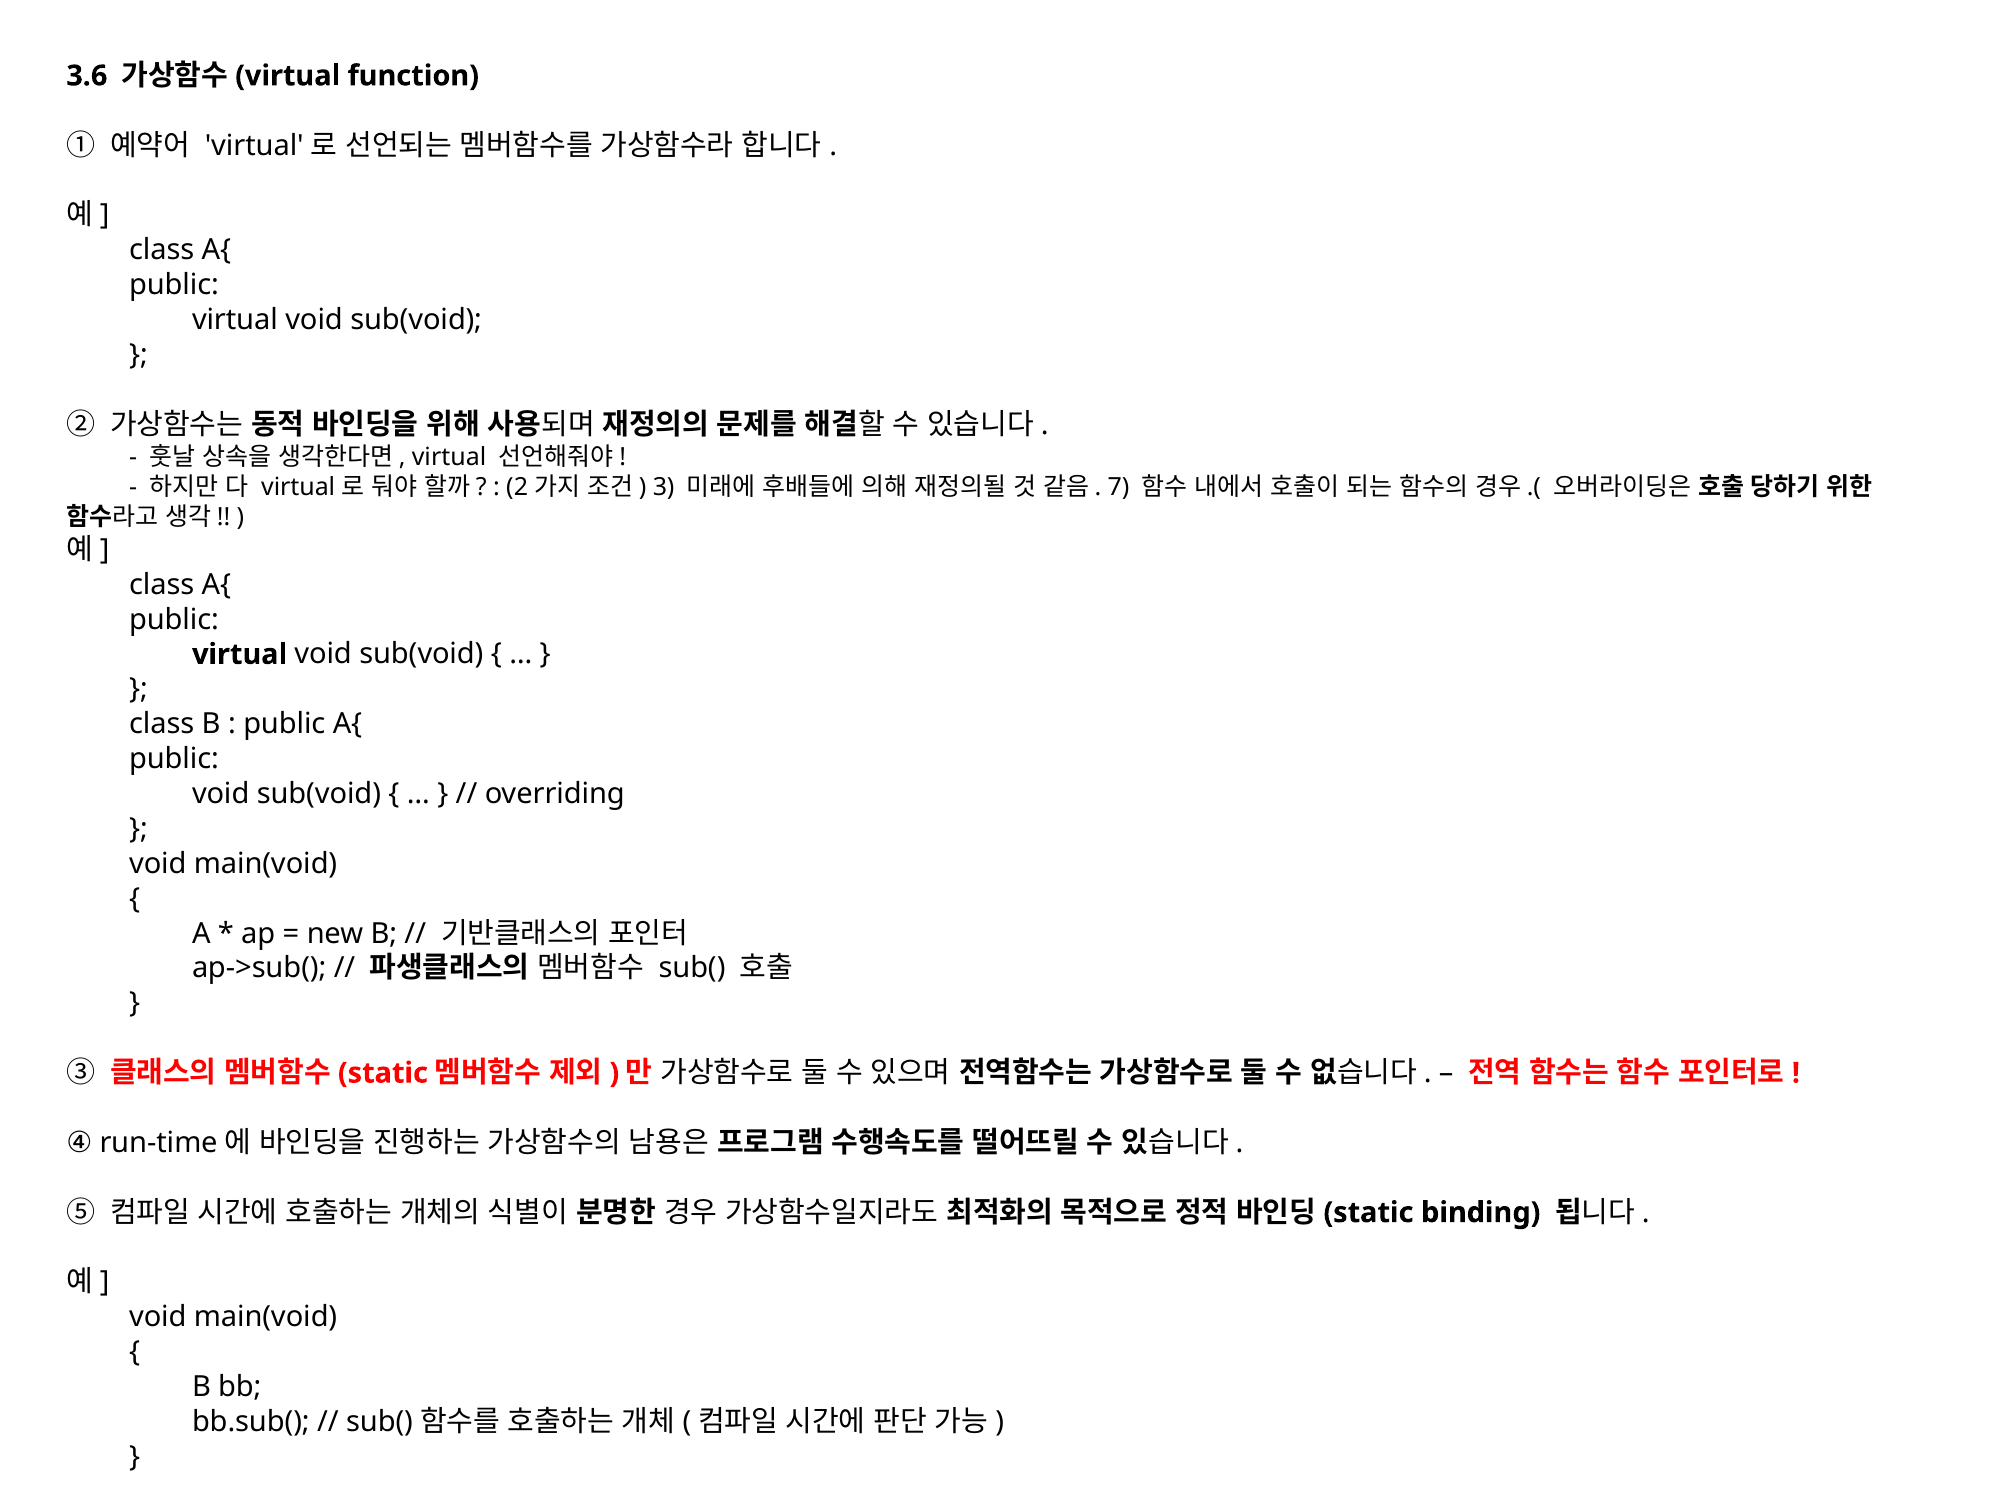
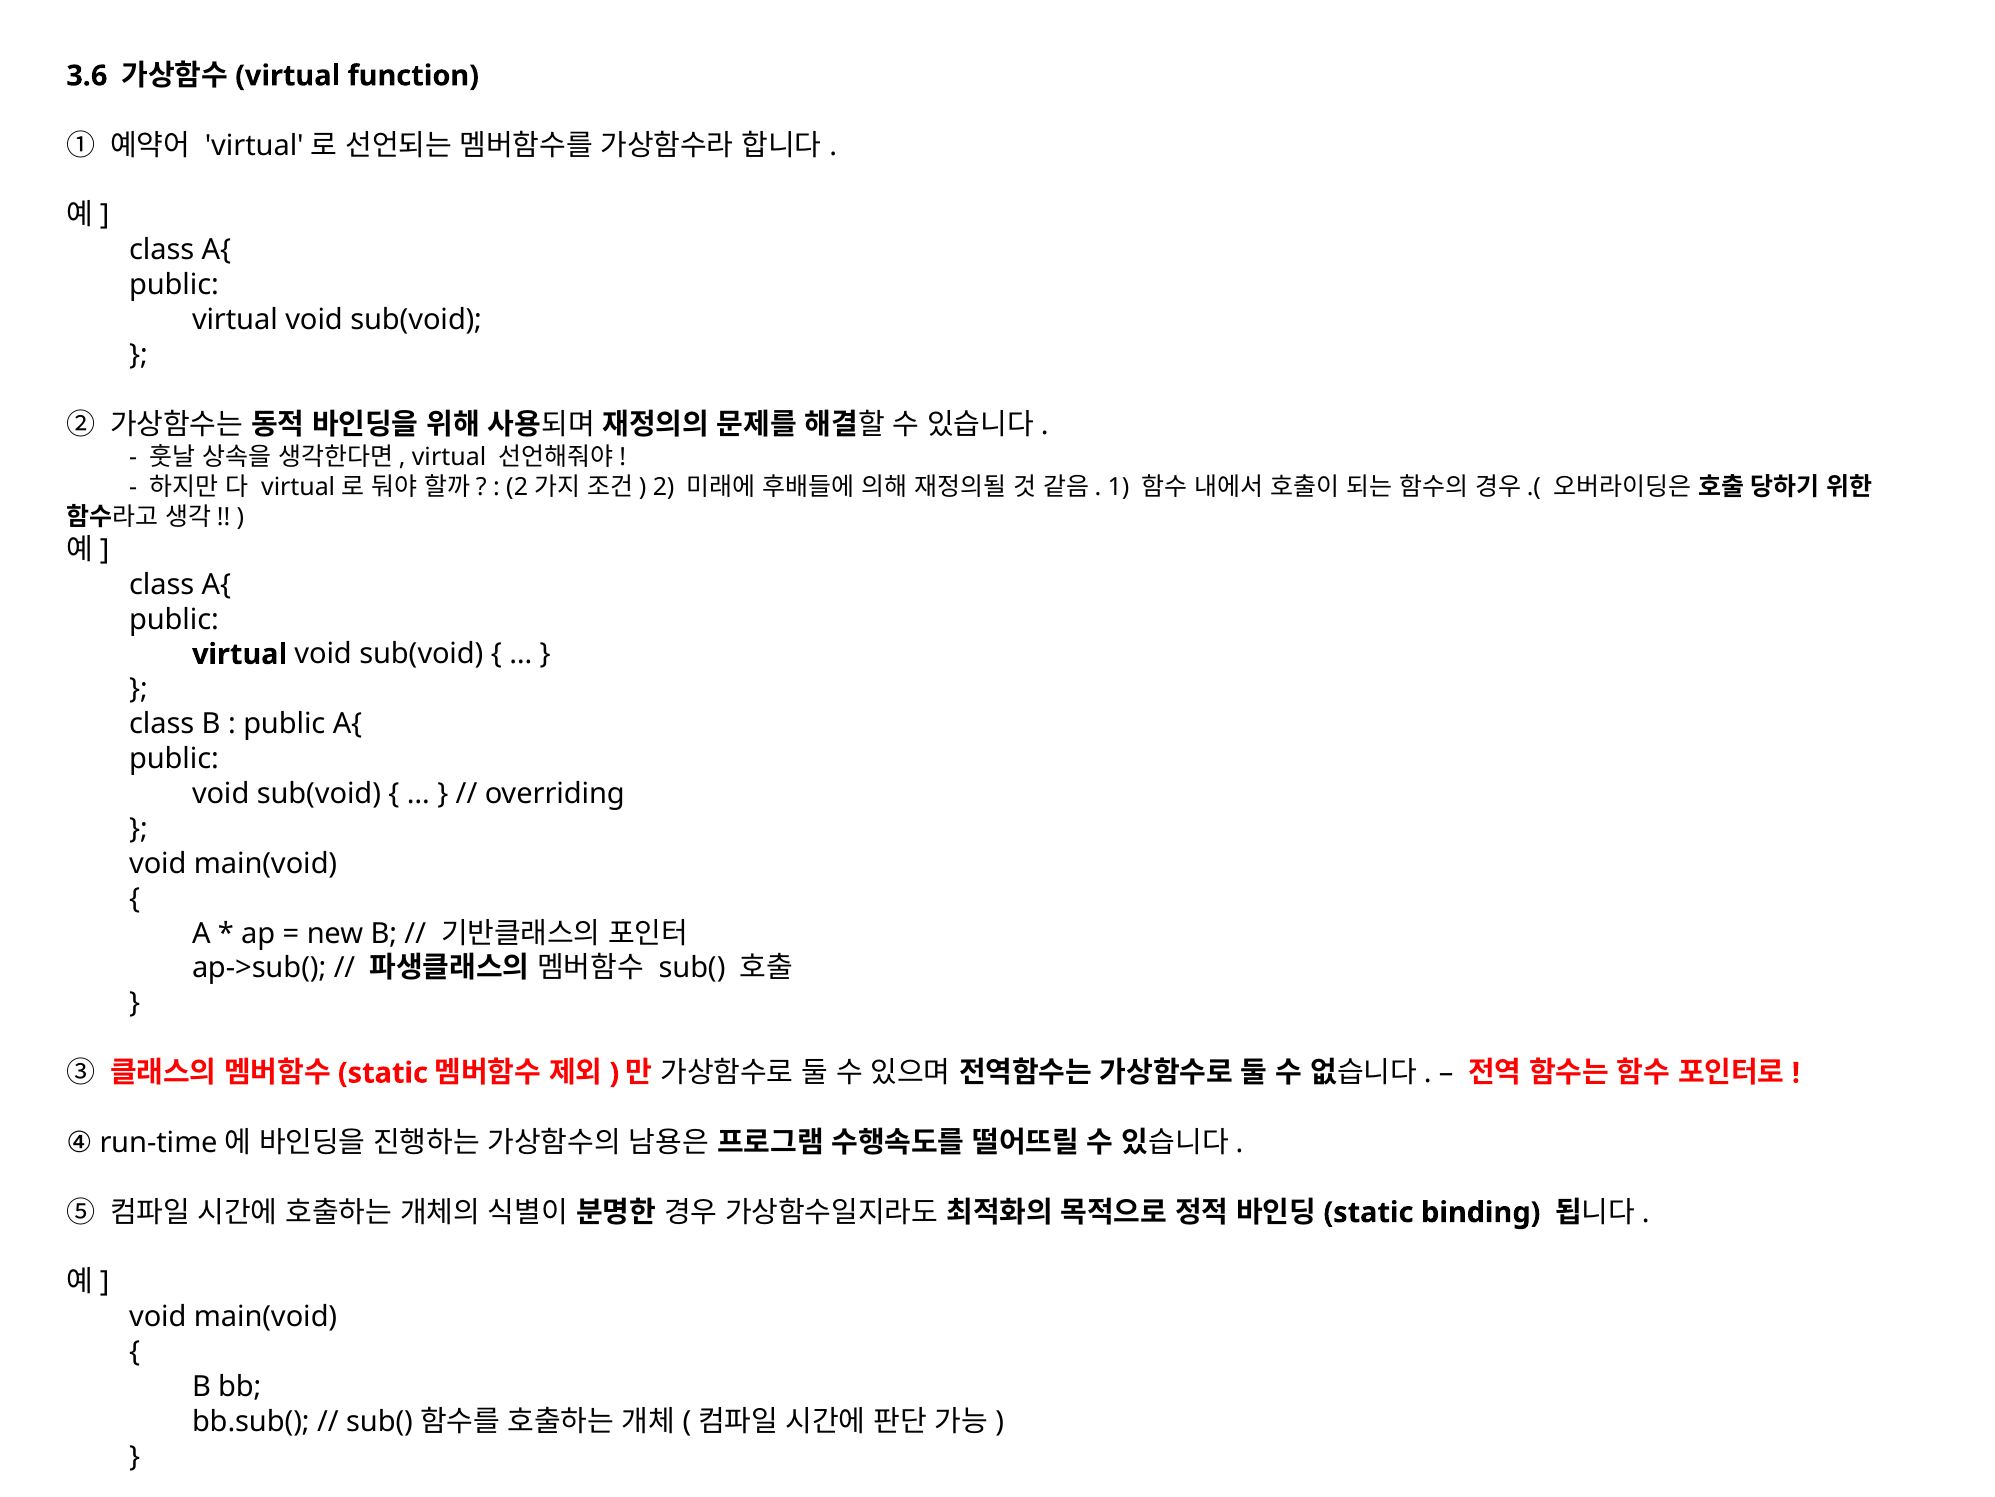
3: 3 -> 2
7: 7 -> 1
